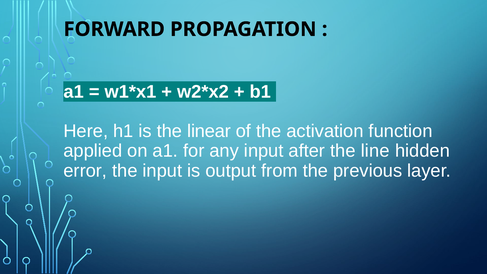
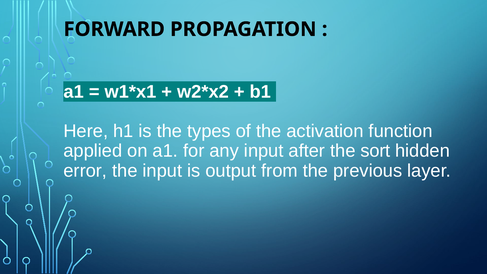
linear: linear -> types
line: line -> sort
